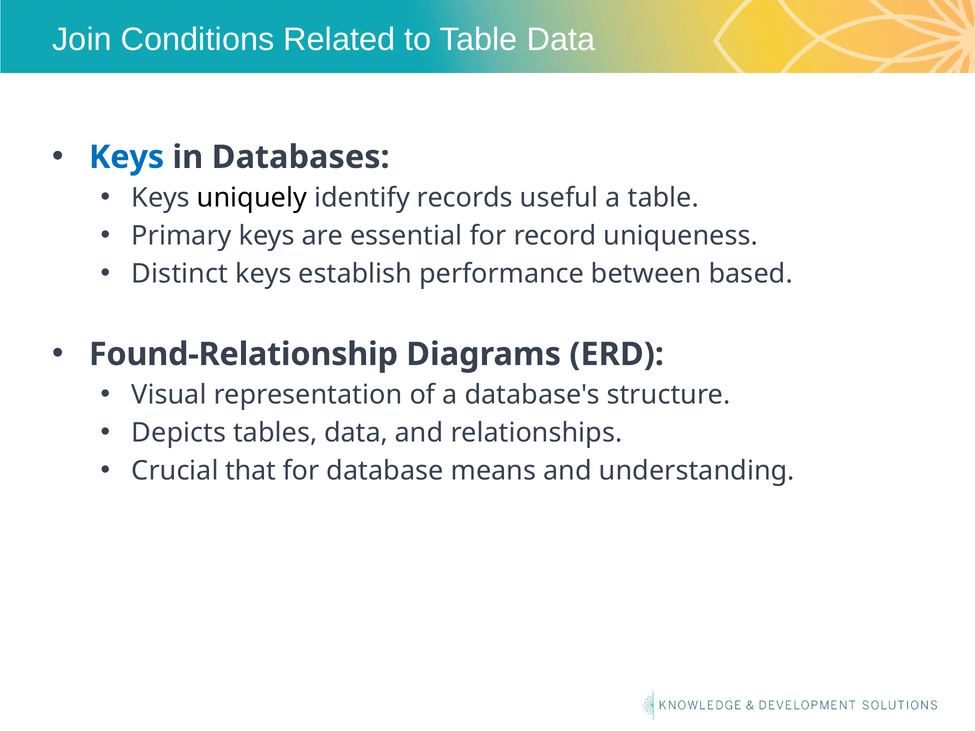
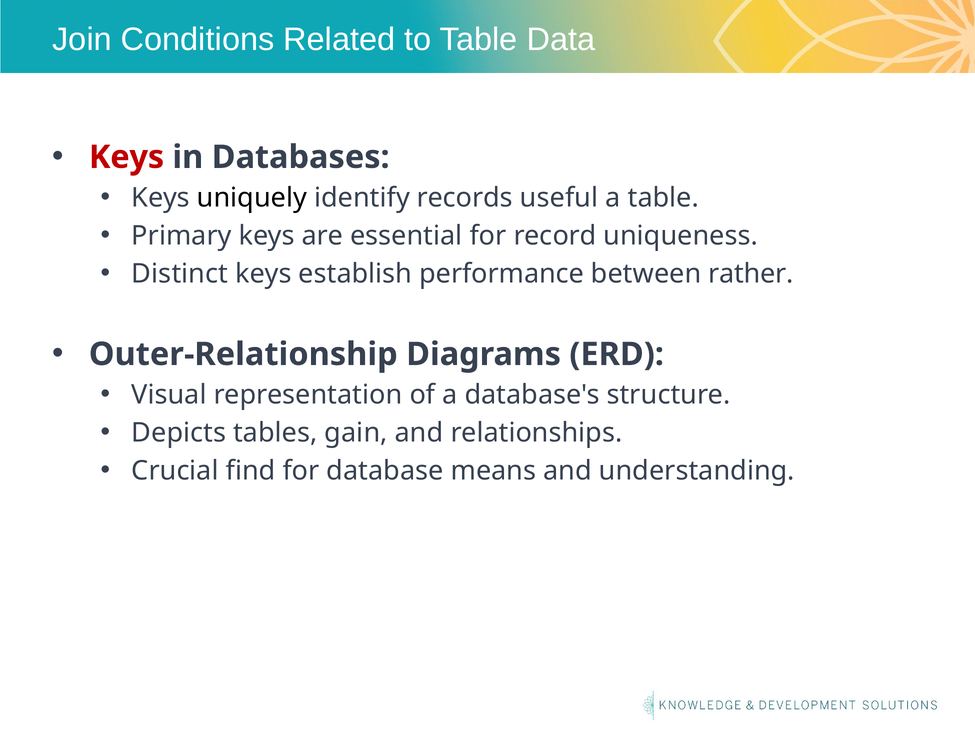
Keys at (126, 157) colour: blue -> red
based: based -> rather
Found-Relationship: Found-Relationship -> Outer-Relationship
tables data: data -> gain
that: that -> find
